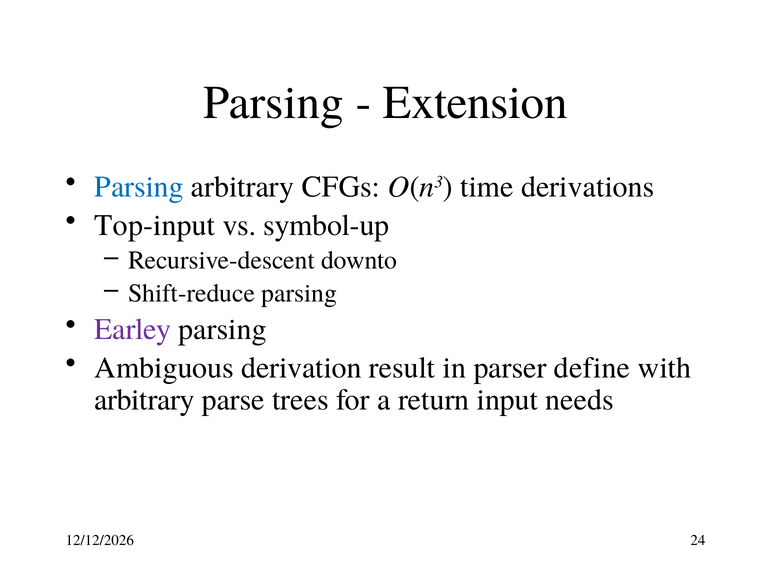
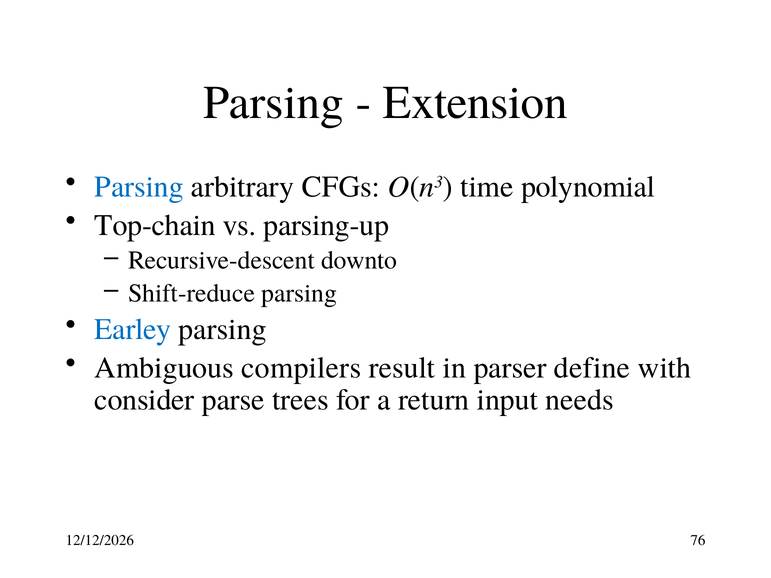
derivations: derivations -> polynomial
Top-input: Top-input -> Top-chain
symbol-up: symbol-up -> parsing-up
Earley colour: purple -> blue
derivation: derivation -> compilers
arbitrary at (144, 400): arbitrary -> consider
24: 24 -> 76
